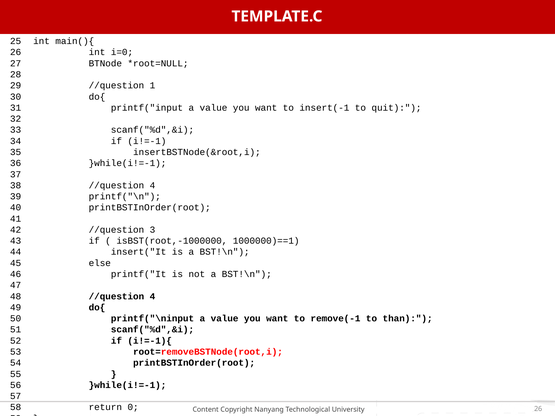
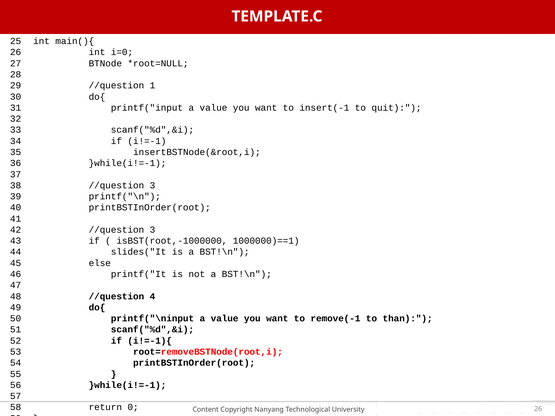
4 at (152, 185): 4 -> 3
insert("It: insert("It -> slides("It
